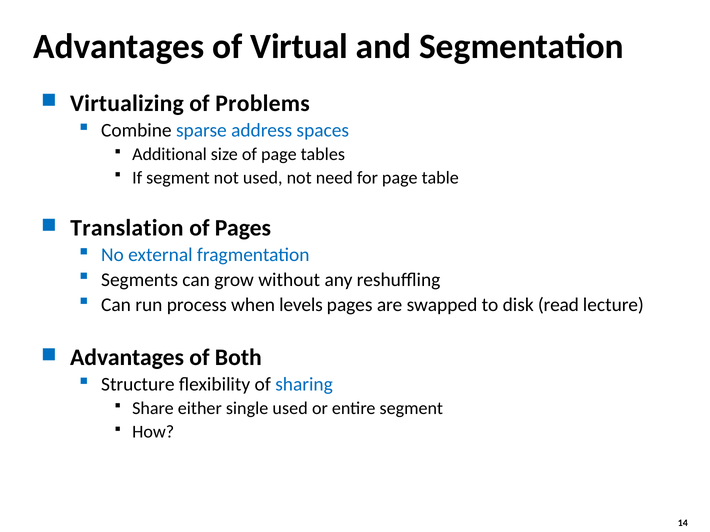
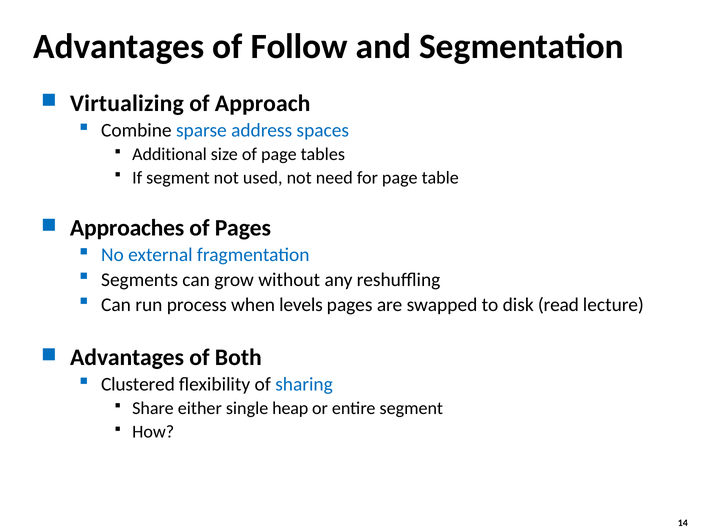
Virtual: Virtual -> Follow
Problems: Problems -> Approach
Translation: Translation -> Approaches
Structure: Structure -> Clustered
single used: used -> heap
